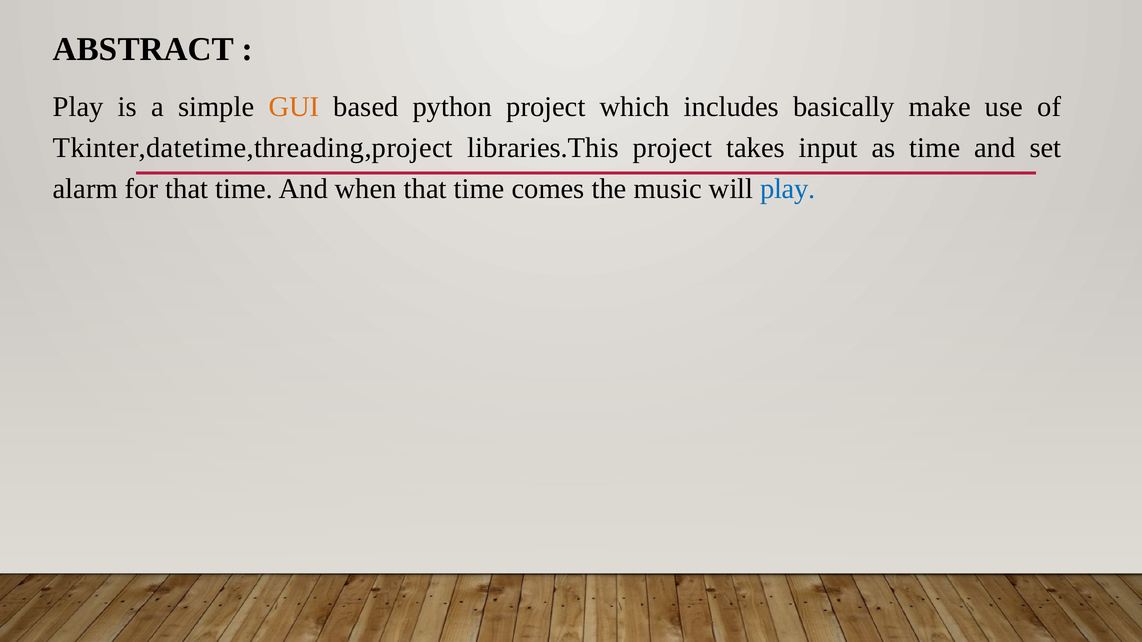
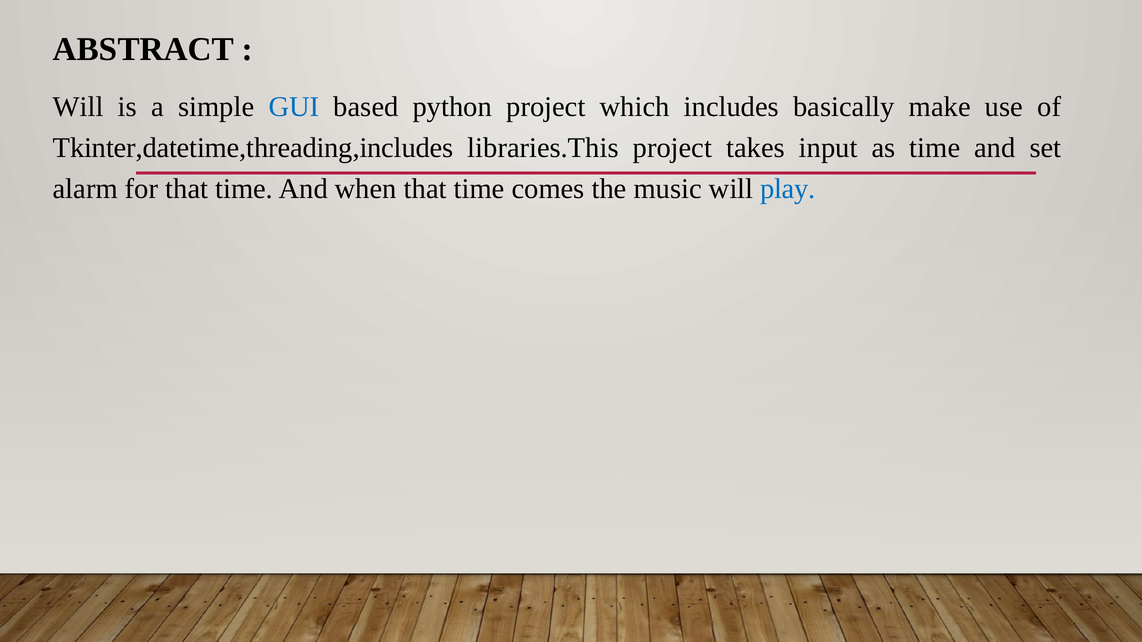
Play at (78, 107): Play -> Will
GUI colour: orange -> blue
Tkinter,datetime,threading,project: Tkinter,datetime,threading,project -> Tkinter,datetime,threading,includes
